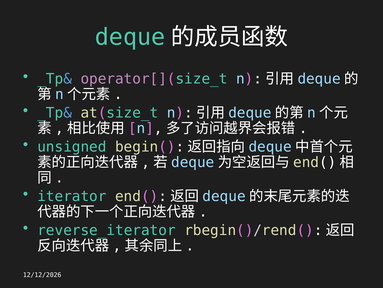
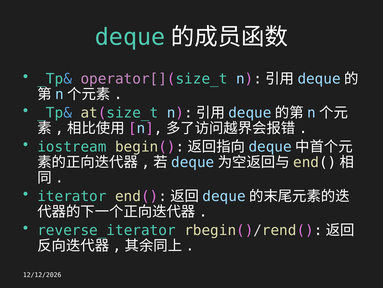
unsigned: unsigned -> iostream
